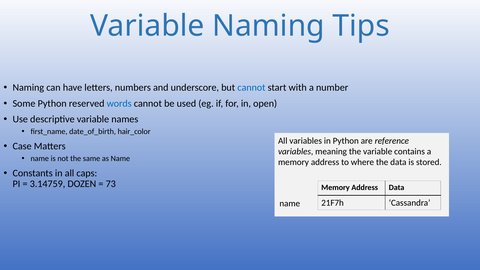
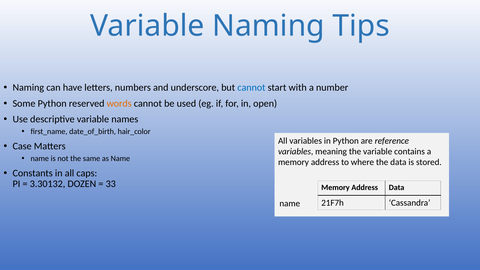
words colour: blue -> orange
3.14759: 3.14759 -> 3.30132
73: 73 -> 33
